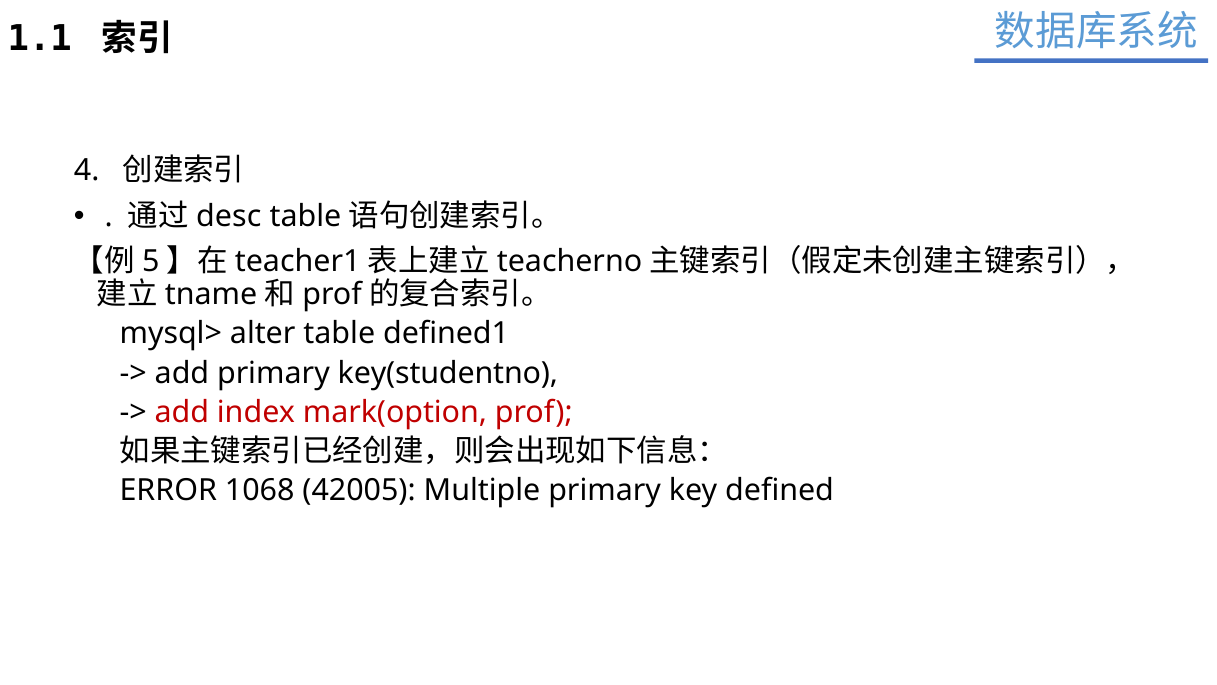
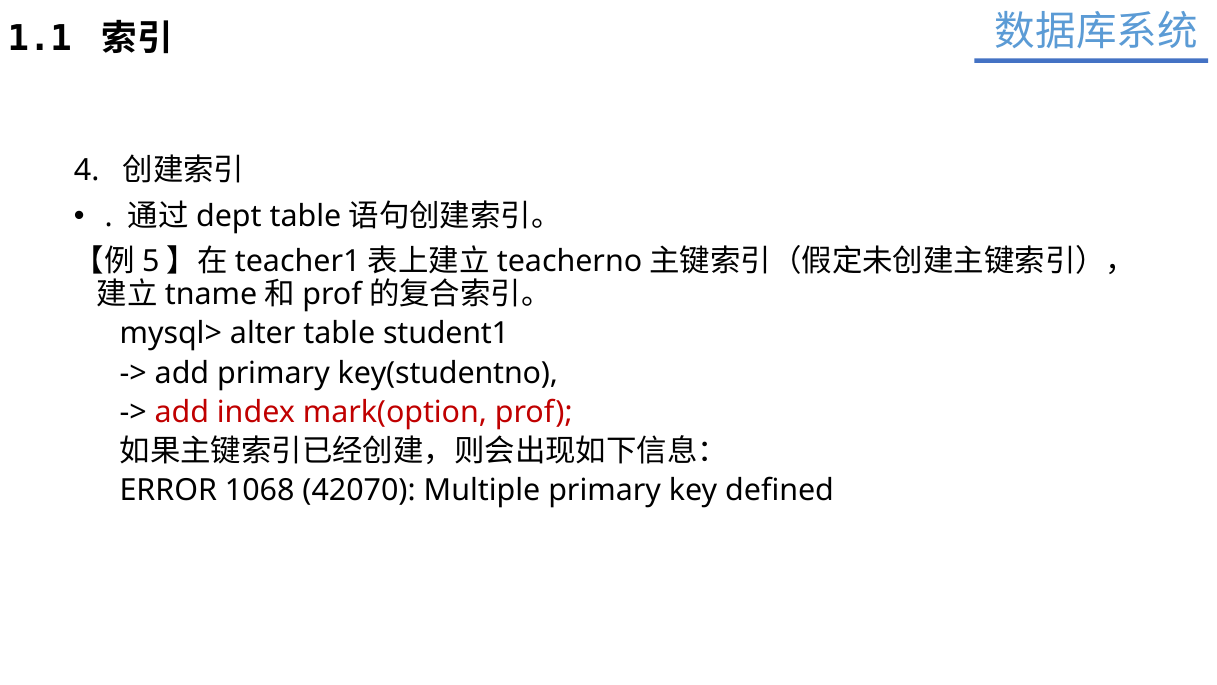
desc: desc -> dept
defined1: defined1 -> student1
42005: 42005 -> 42070
